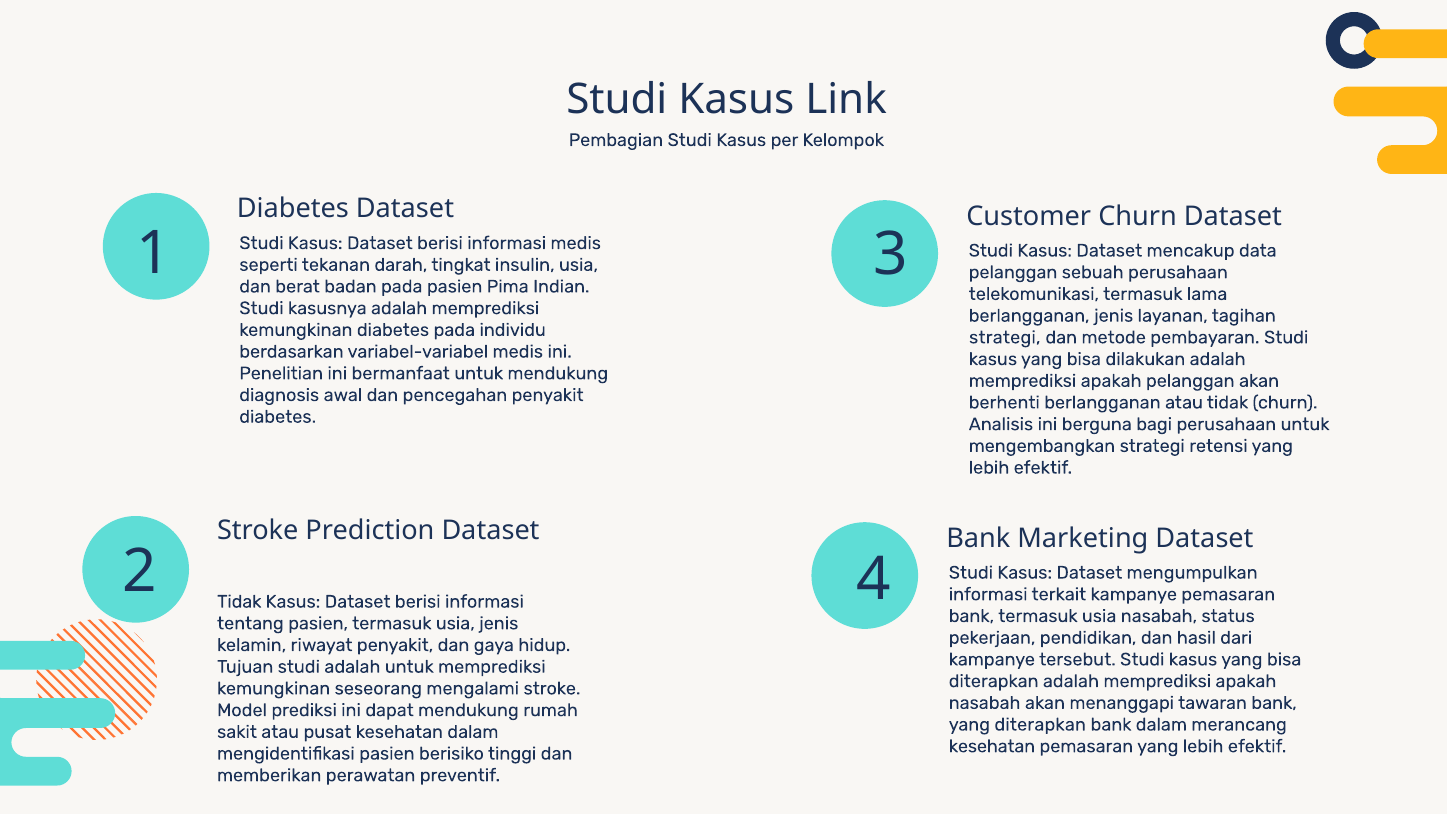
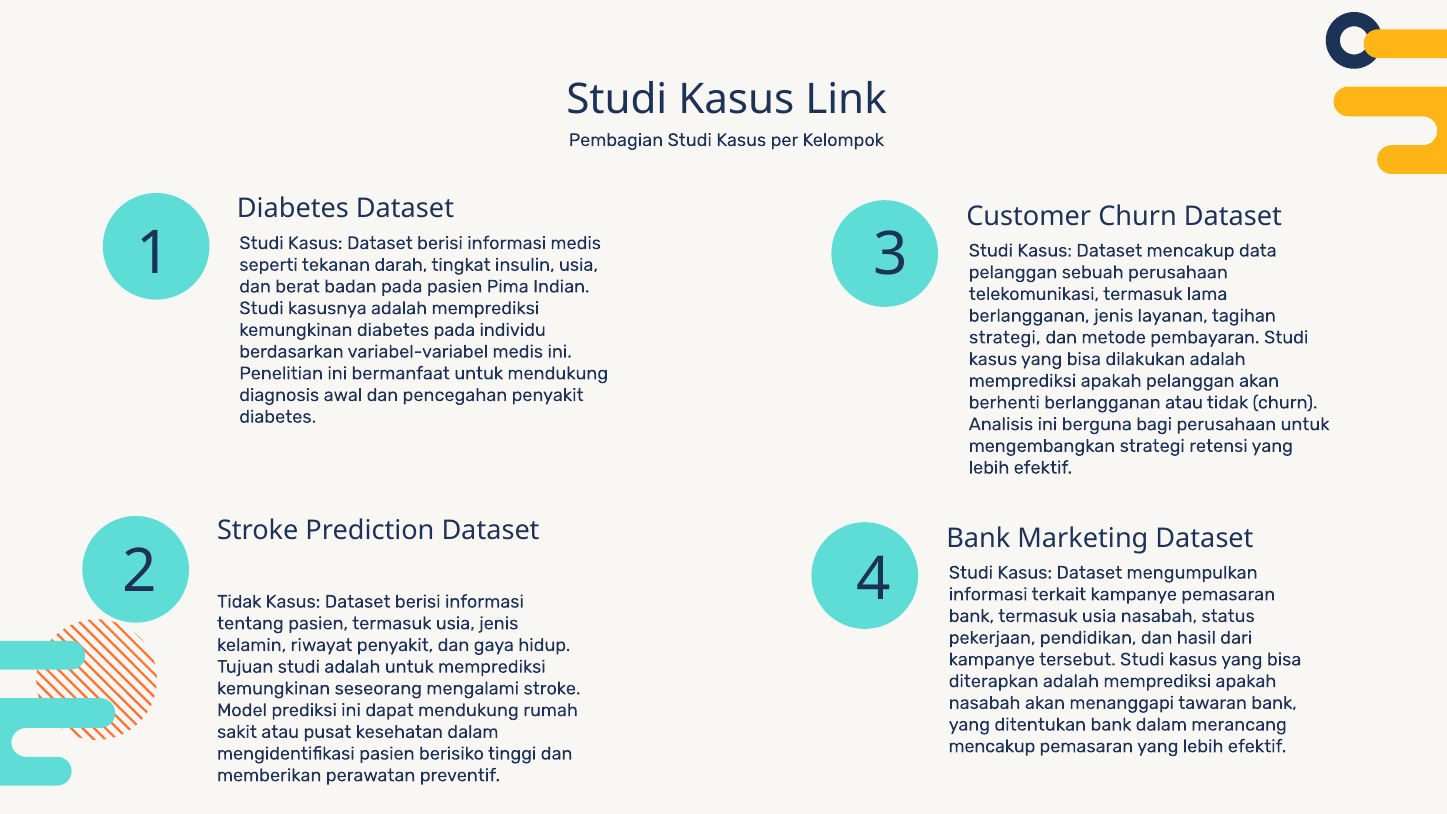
yang diterapkan: diterapkan -> ditentukan
kesehatan at (992, 746): kesehatan -> mencakup
